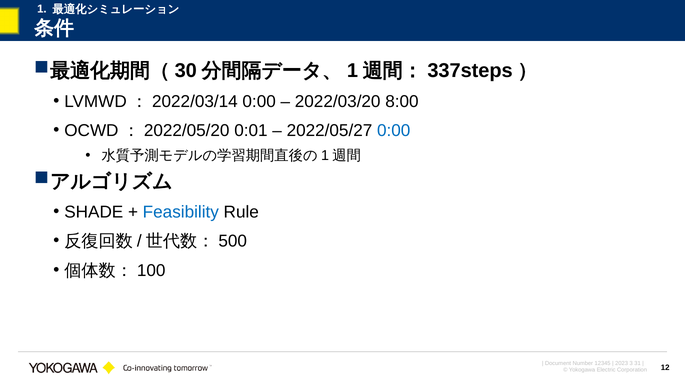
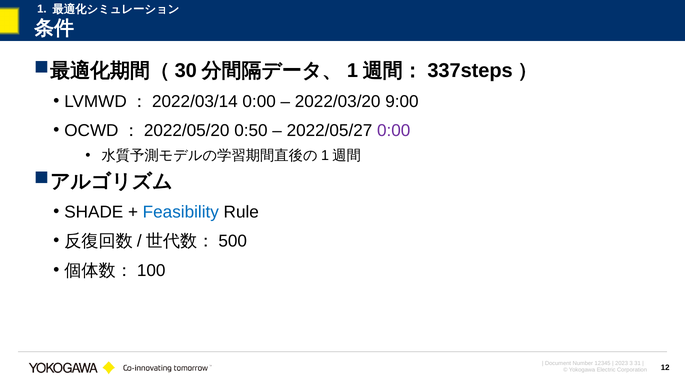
8:00: 8:00 -> 9:00
0:01: 0:01 -> 0:50
0:00 at (394, 131) colour: blue -> purple
